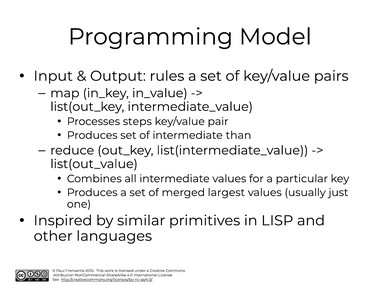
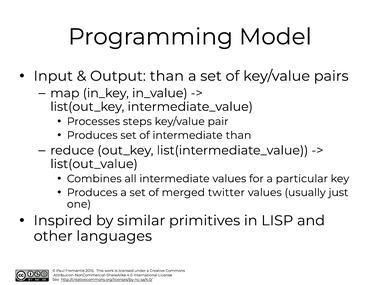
Output rules: rules -> than
largest: largest -> twitter
